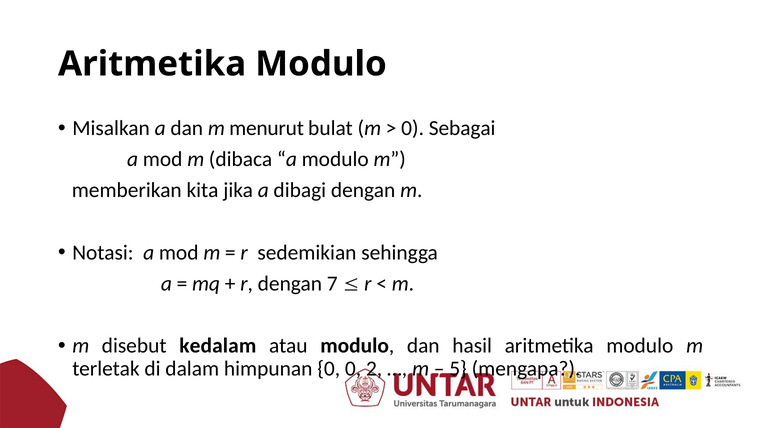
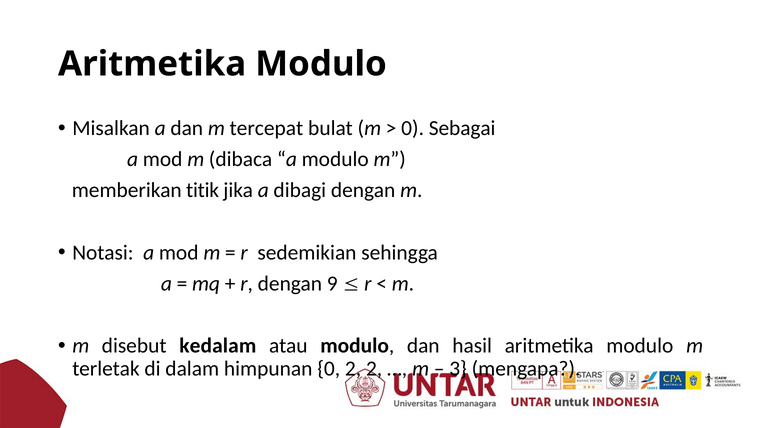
menurut: menurut -> tercepat
kita: kita -> titik
7: 7 -> 9
0 0: 0 -> 2
5: 5 -> 3
